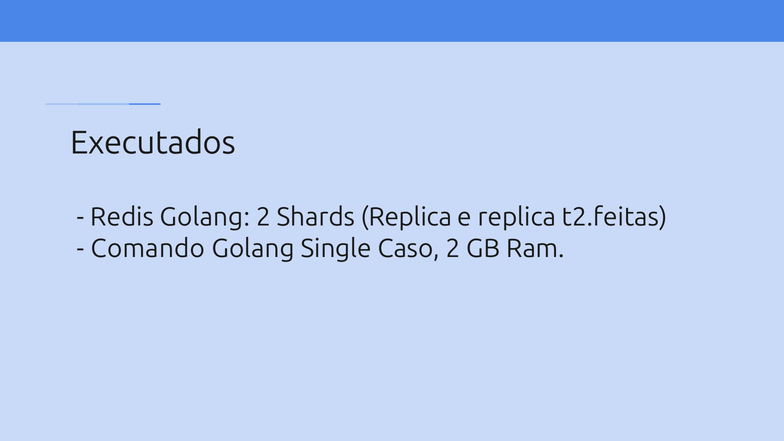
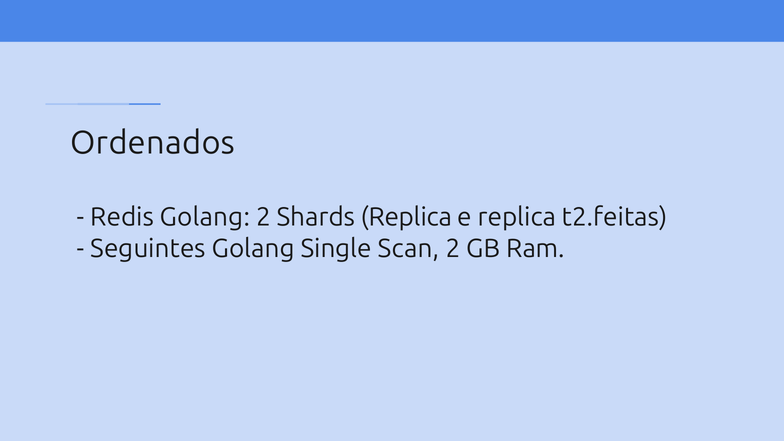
Executados: Executados -> Ordenados
Comando: Comando -> Seguintes
Caso: Caso -> Scan
